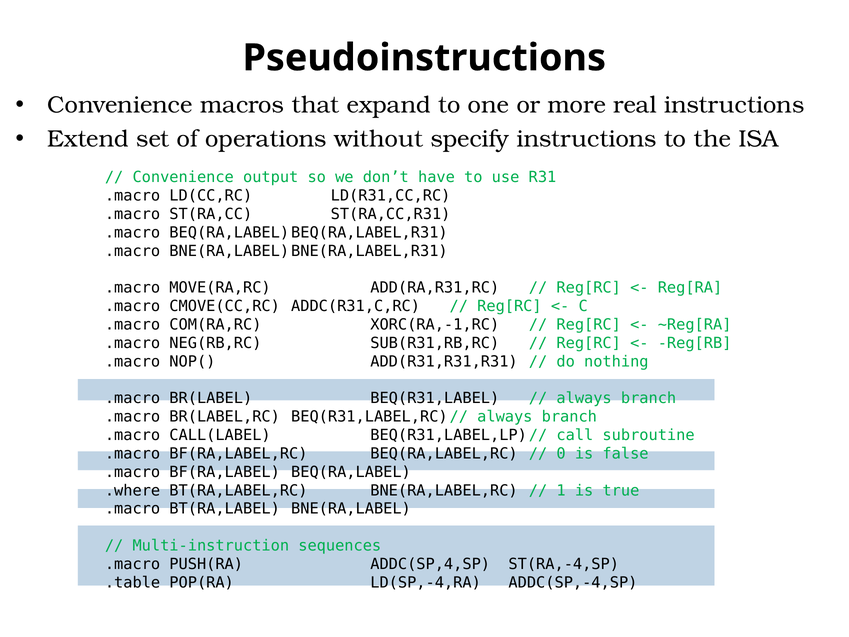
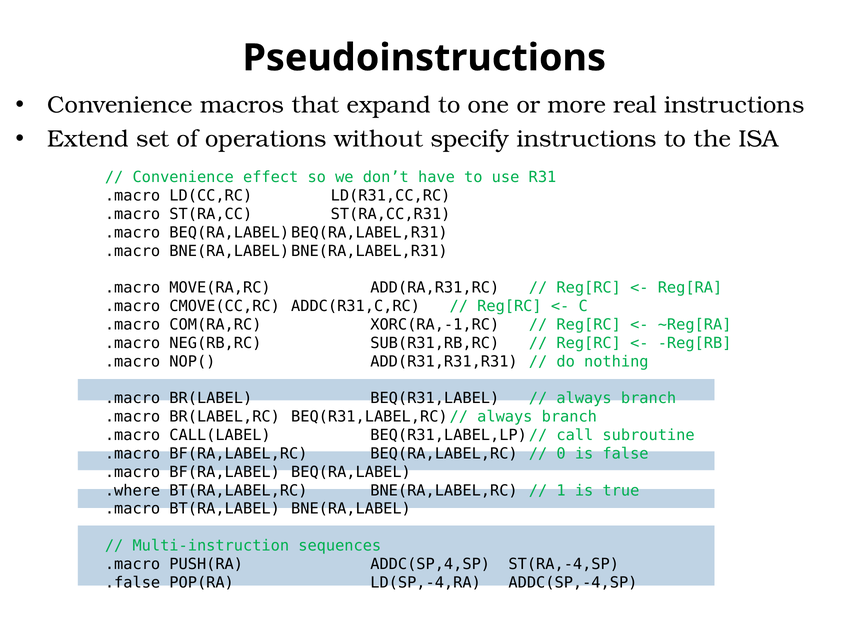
output: output -> effect
.table: .table -> .false
